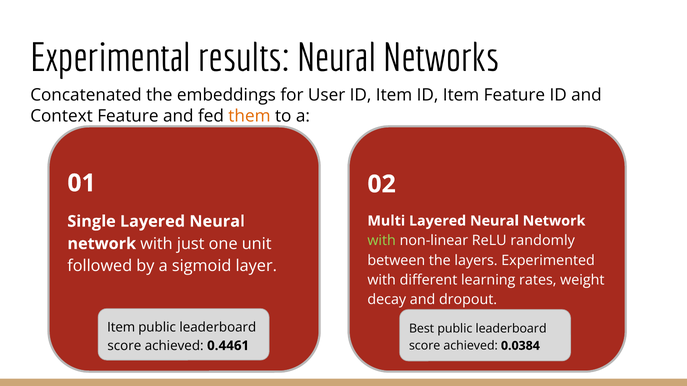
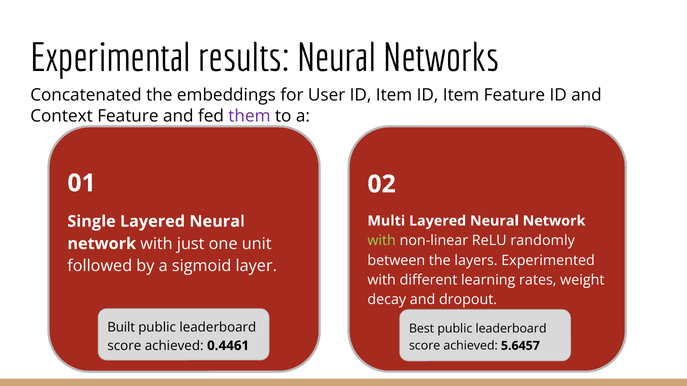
them colour: orange -> purple
Item at (121, 328): Item -> Built
0.0384: 0.0384 -> 5.6457
